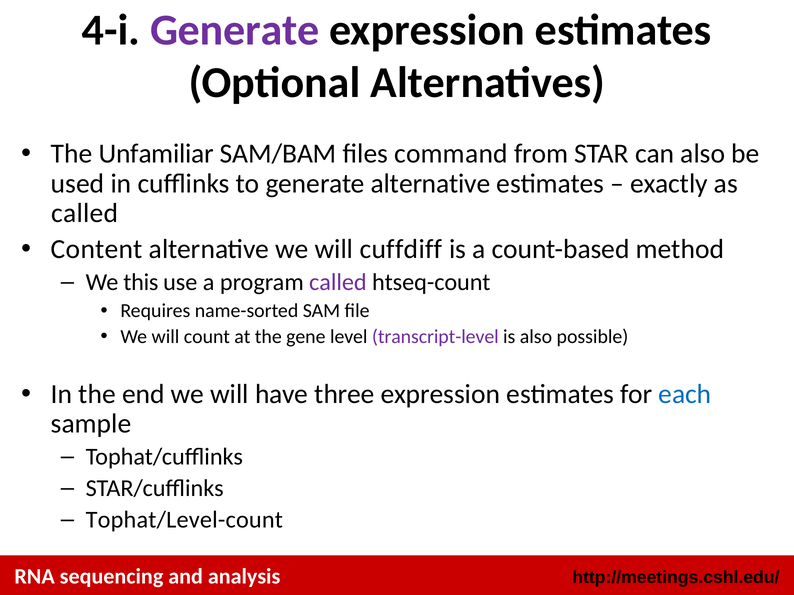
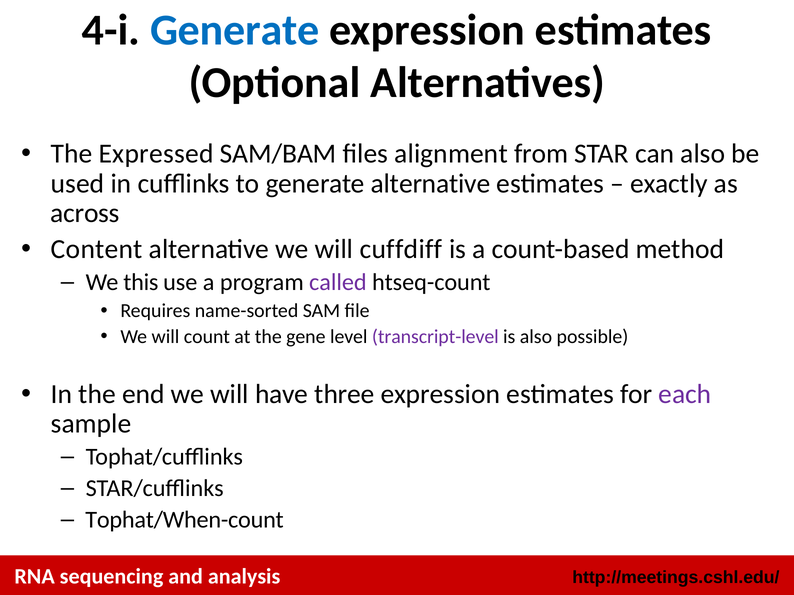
Generate at (235, 30) colour: purple -> blue
Unfamiliar: Unfamiliar -> Expressed
command: command -> alignment
called at (85, 213): called -> across
each colour: blue -> purple
Tophat/Level-count: Tophat/Level-count -> Tophat/When-count
